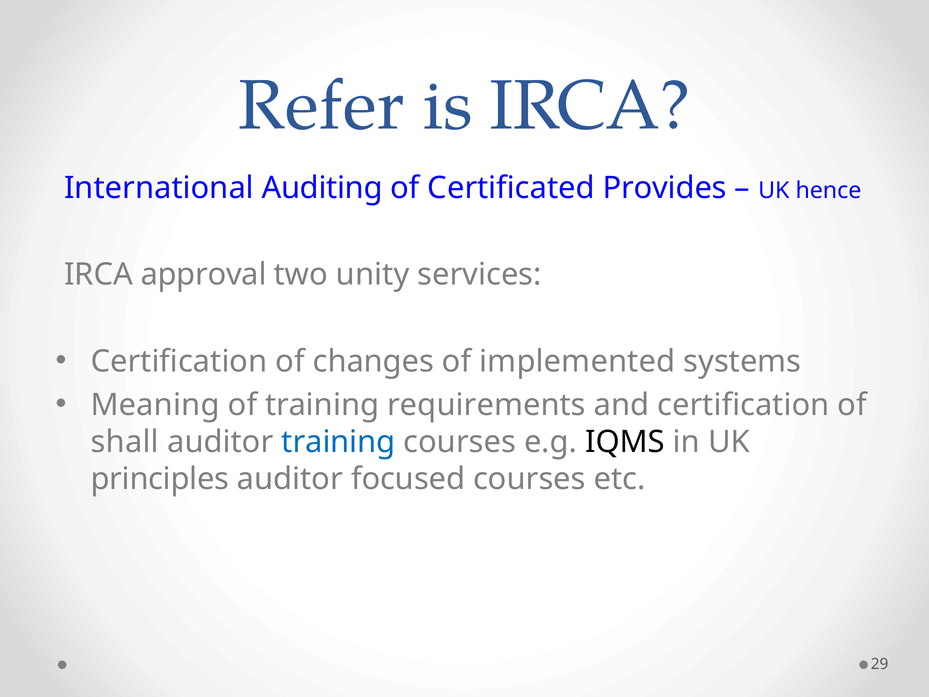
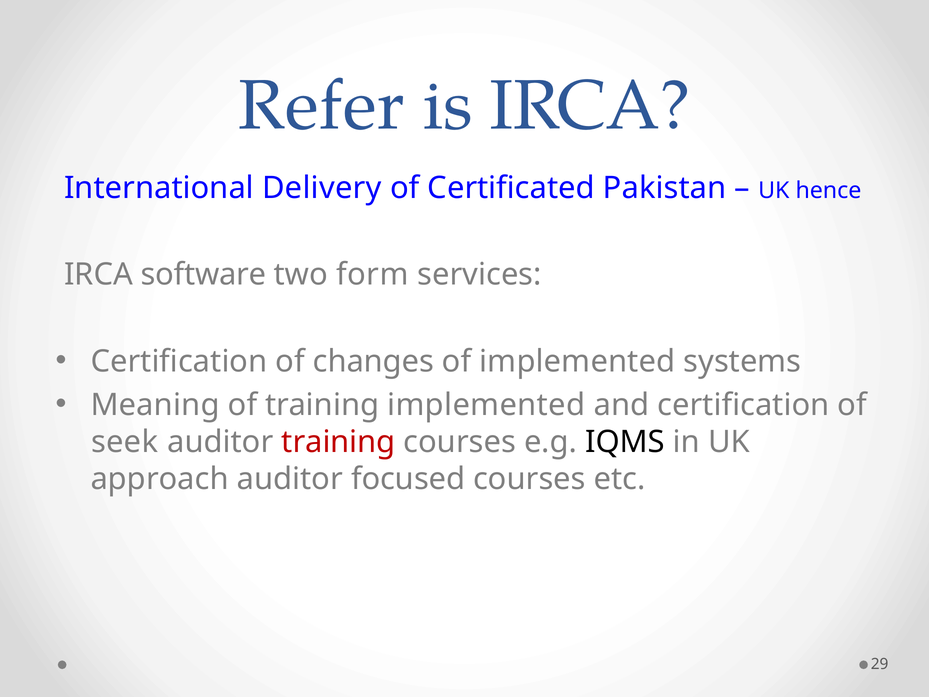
Auditing: Auditing -> Delivery
Provides: Provides -> Pakistan
approval: approval -> software
unity: unity -> form
training requirements: requirements -> implemented
shall: shall -> seek
training at (338, 442) colour: blue -> red
principles: principles -> approach
